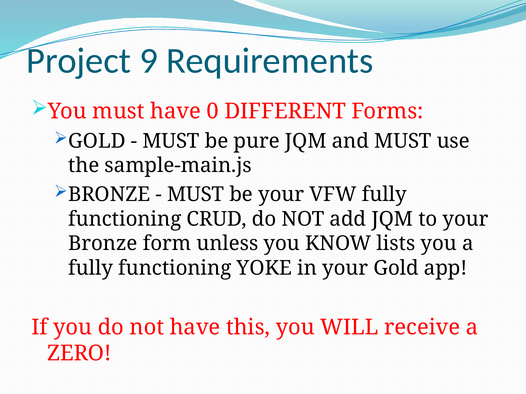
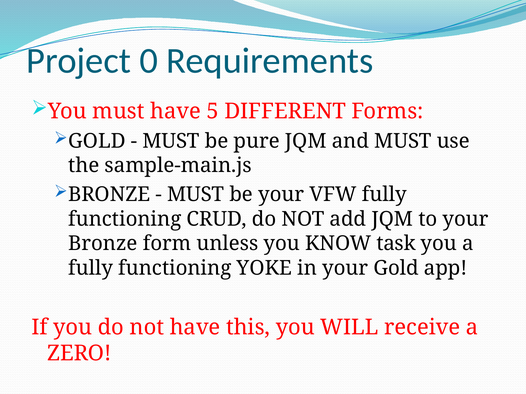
9: 9 -> 0
0: 0 -> 5
lists: lists -> task
